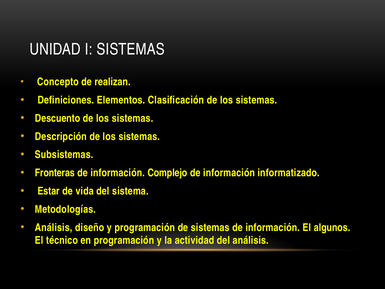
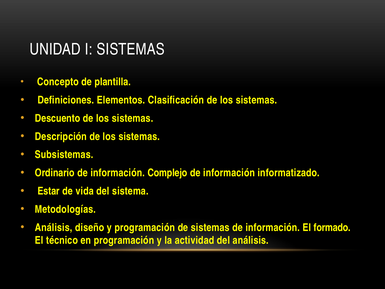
realizan: realizan -> plantilla
Fronteras: Fronteras -> Ordinario
algunos: algunos -> formado
